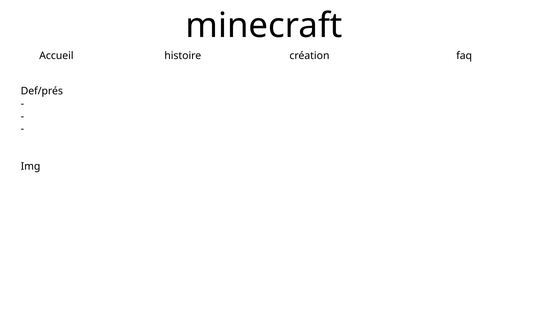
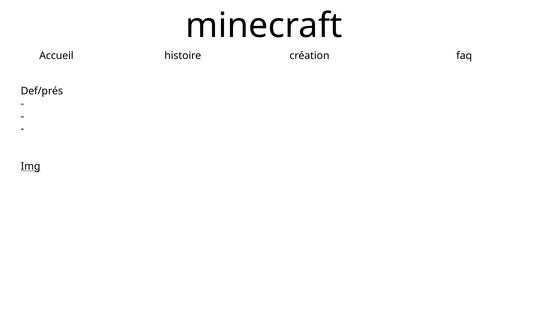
Img underline: none -> present
